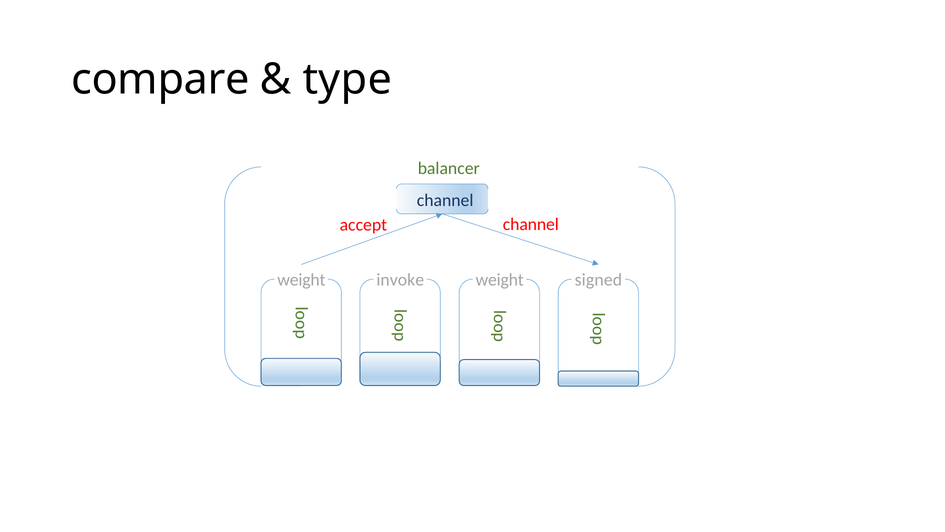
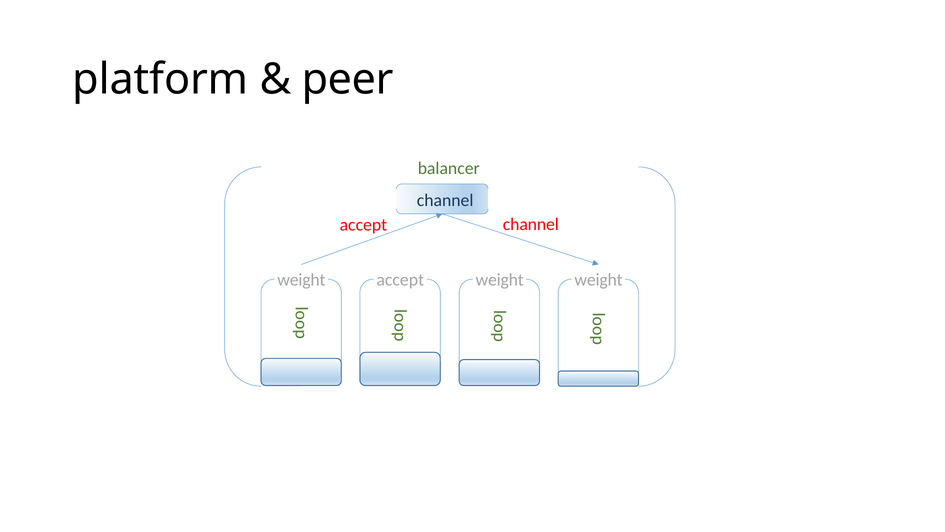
compare: compare -> platform
type: type -> peer
invoke at (400, 280): invoke -> accept
signed at (598, 280): signed -> weight
